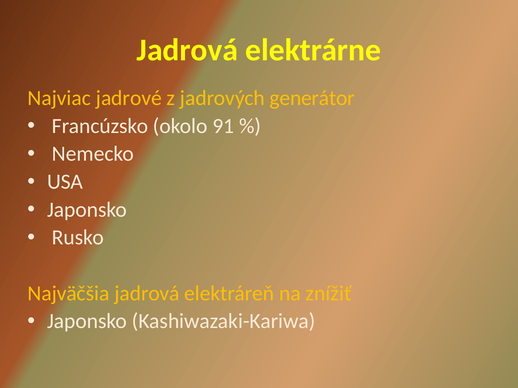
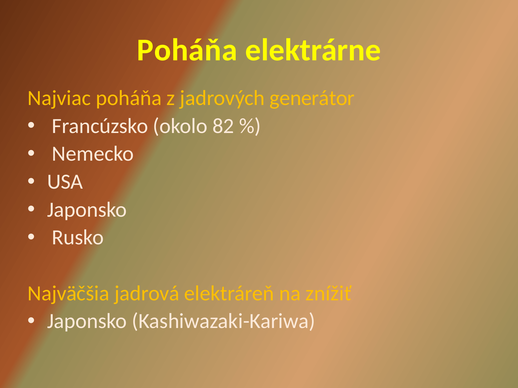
Jadrová at (187, 50): Jadrová -> Poháňa
Najviac jadrové: jadrové -> poháňa
91: 91 -> 82
